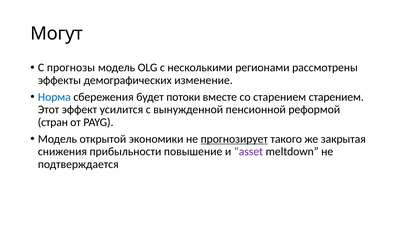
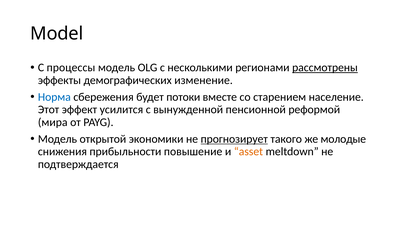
Могут: Могут -> Model
прогнозы: прогнозы -> процессы
рассмотрены underline: none -> present
старением старением: старением -> население
стран: стран -> мира
закрытая: закрытая -> молодые
asset colour: purple -> orange
